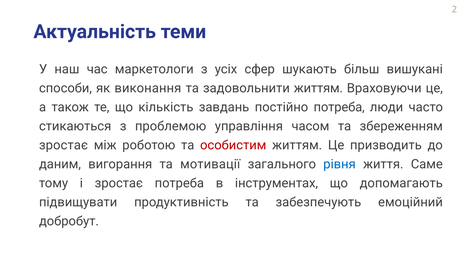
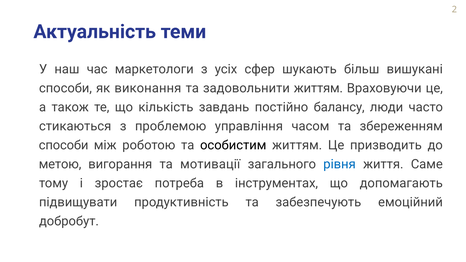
постійно потреба: потреба -> балансу
зростає at (63, 145): зростає -> способи
особистим colour: red -> black
даним: даним -> метою
